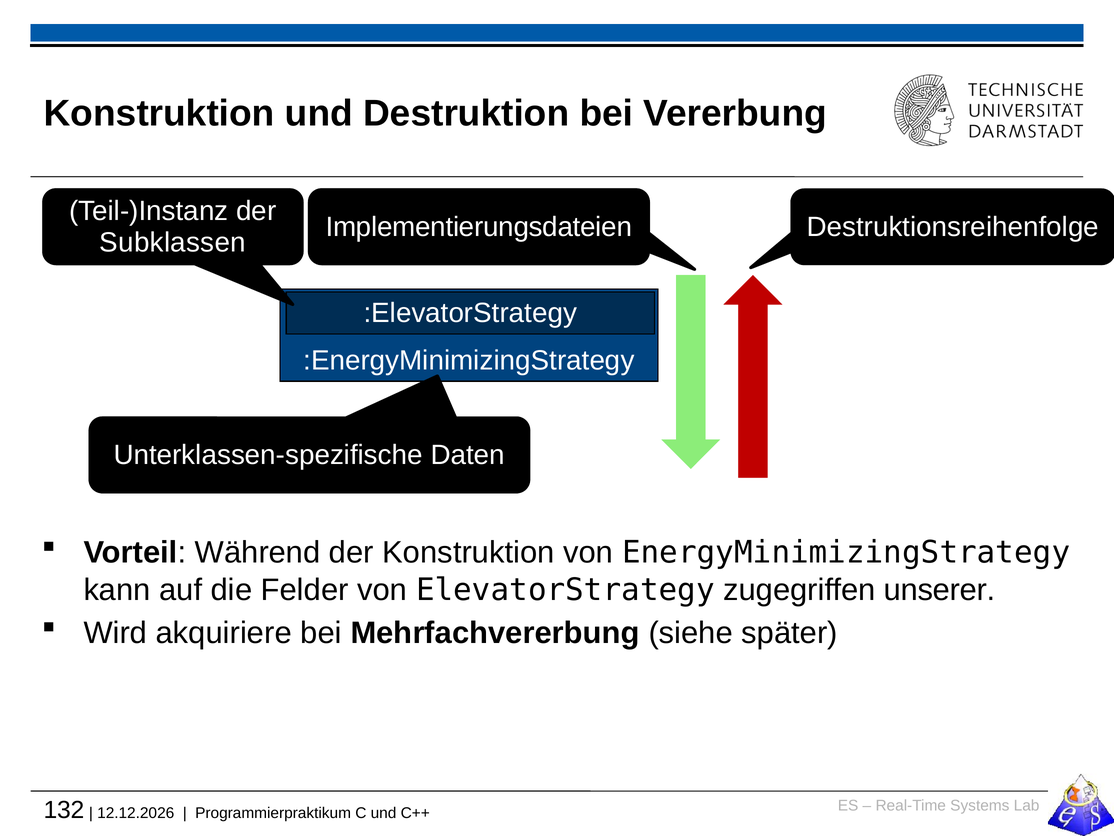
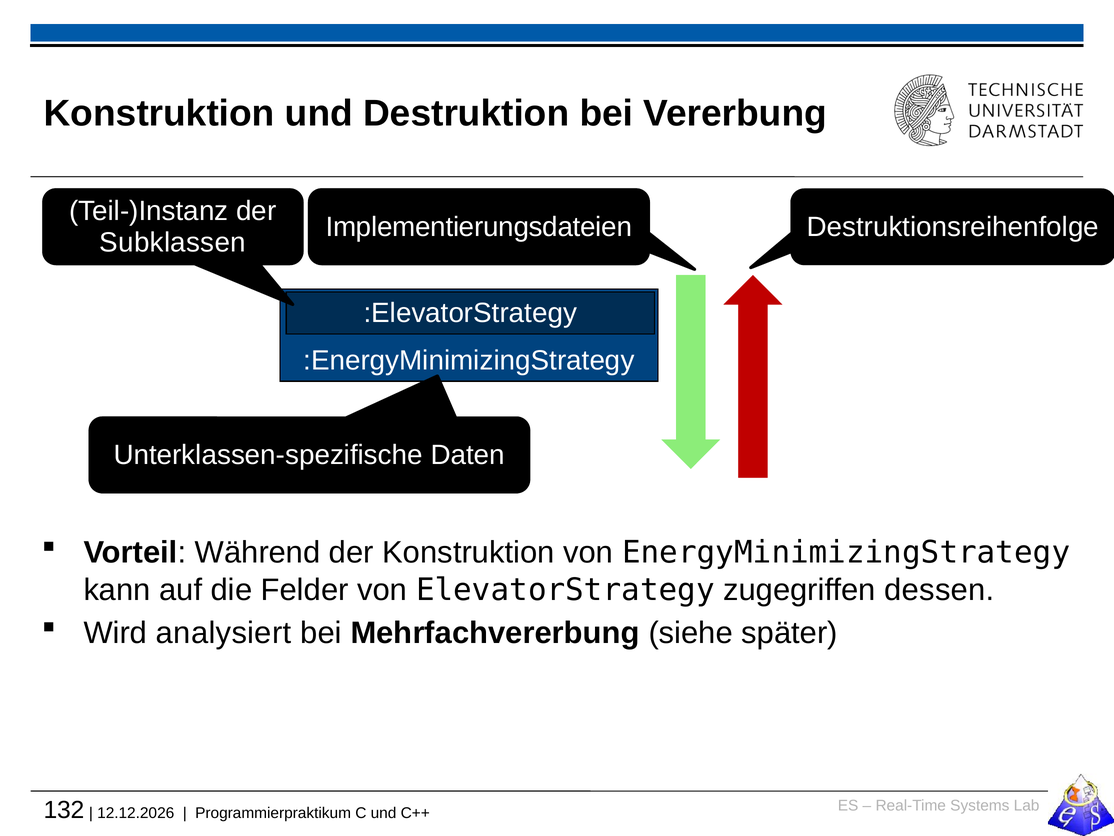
unserer: unserer -> dessen
akquiriere: akquiriere -> analysiert
